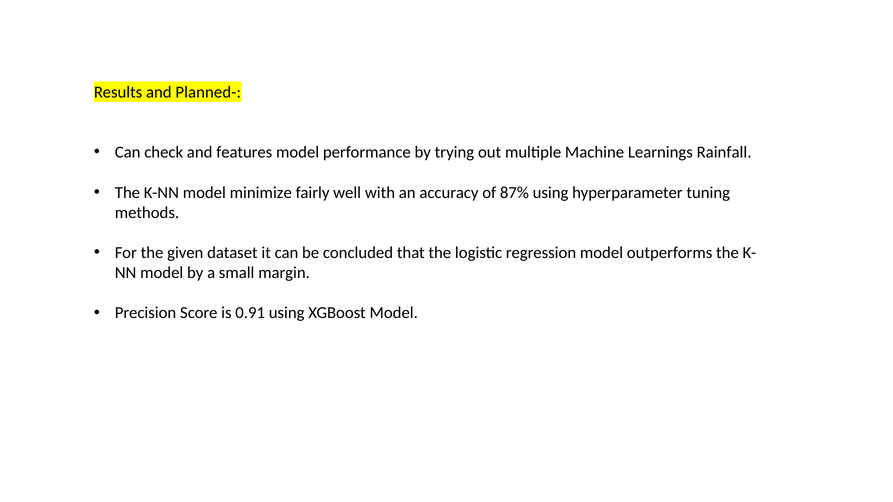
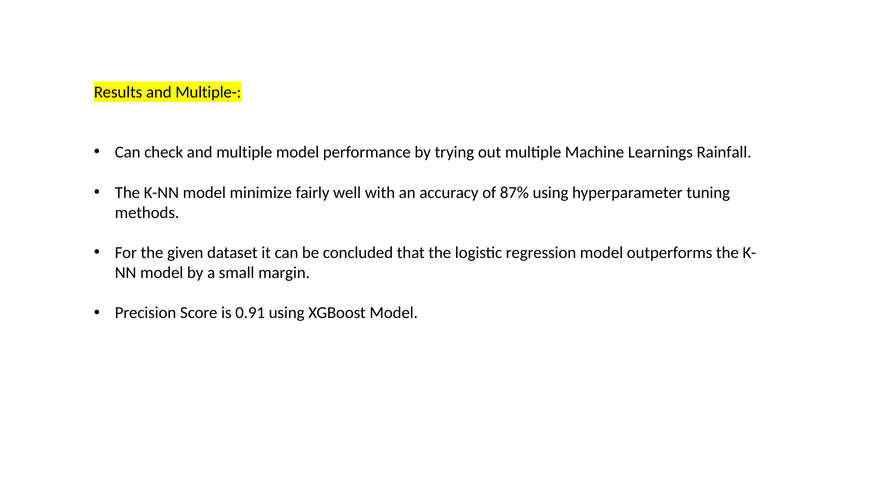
Planned-: Planned- -> Multiple-
and features: features -> multiple
